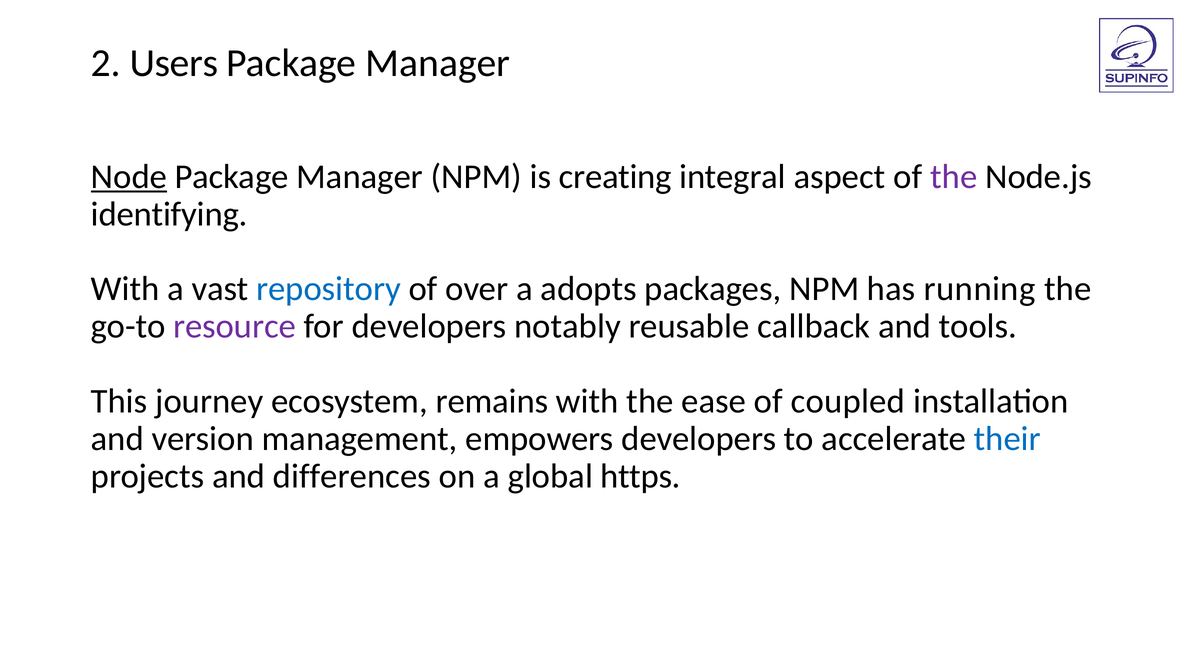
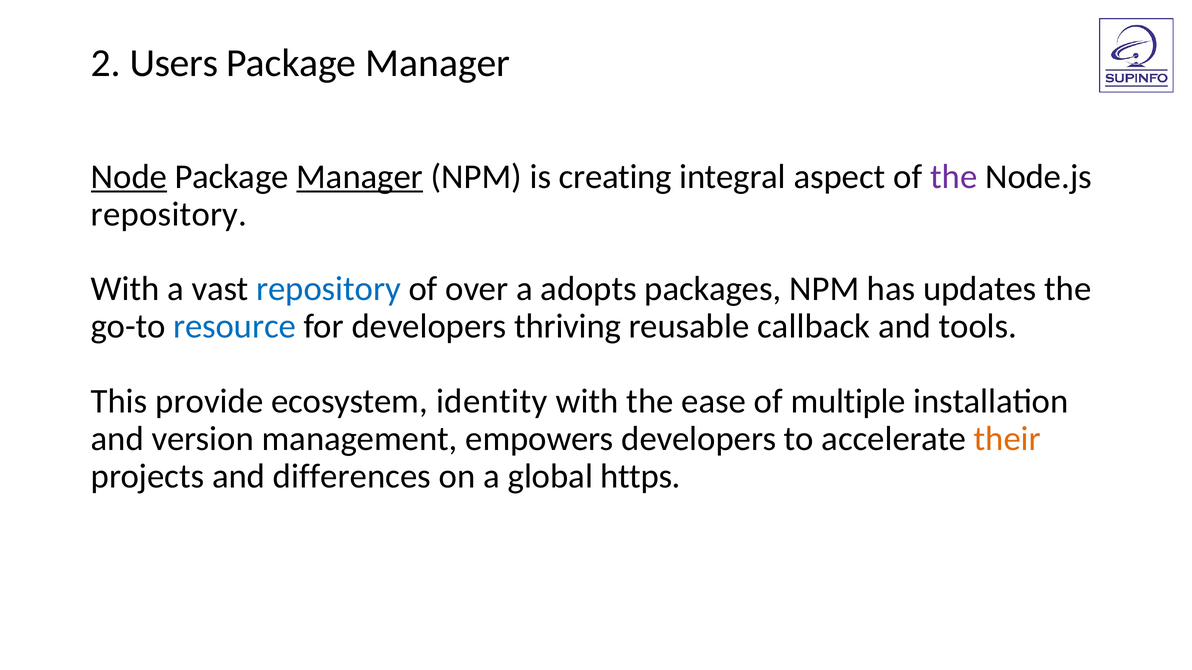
Manager at (360, 177) underline: none -> present
identifying at (169, 214): identifying -> repository
running: running -> updates
resource colour: purple -> blue
notably: notably -> thriving
journey: journey -> provide
remains: remains -> identity
coupled: coupled -> multiple
their colour: blue -> orange
